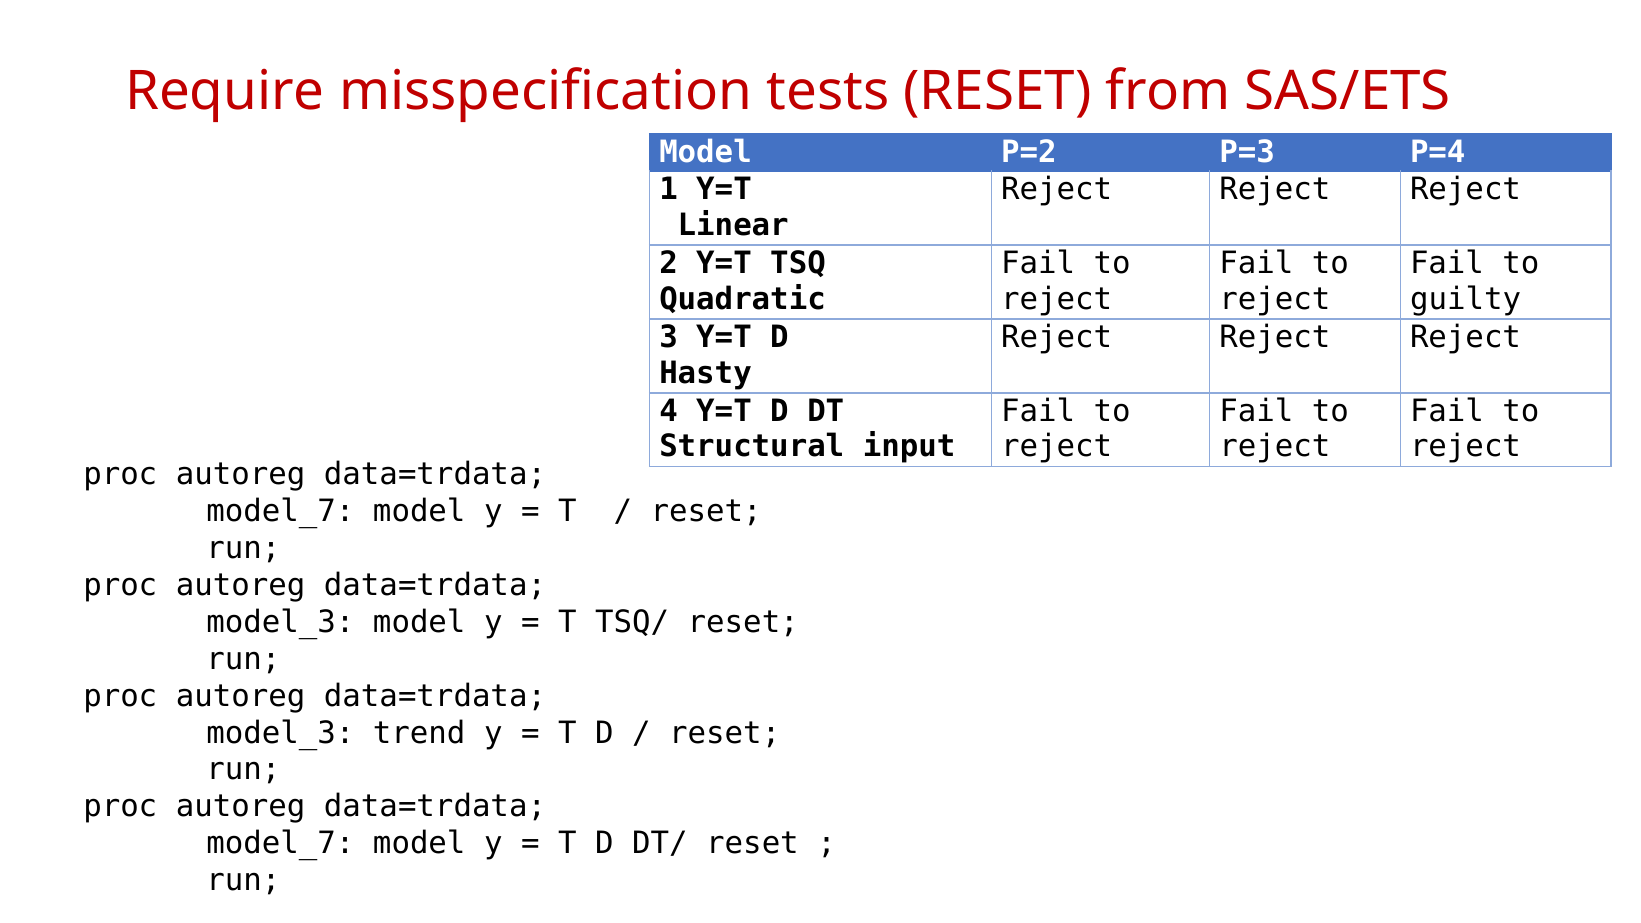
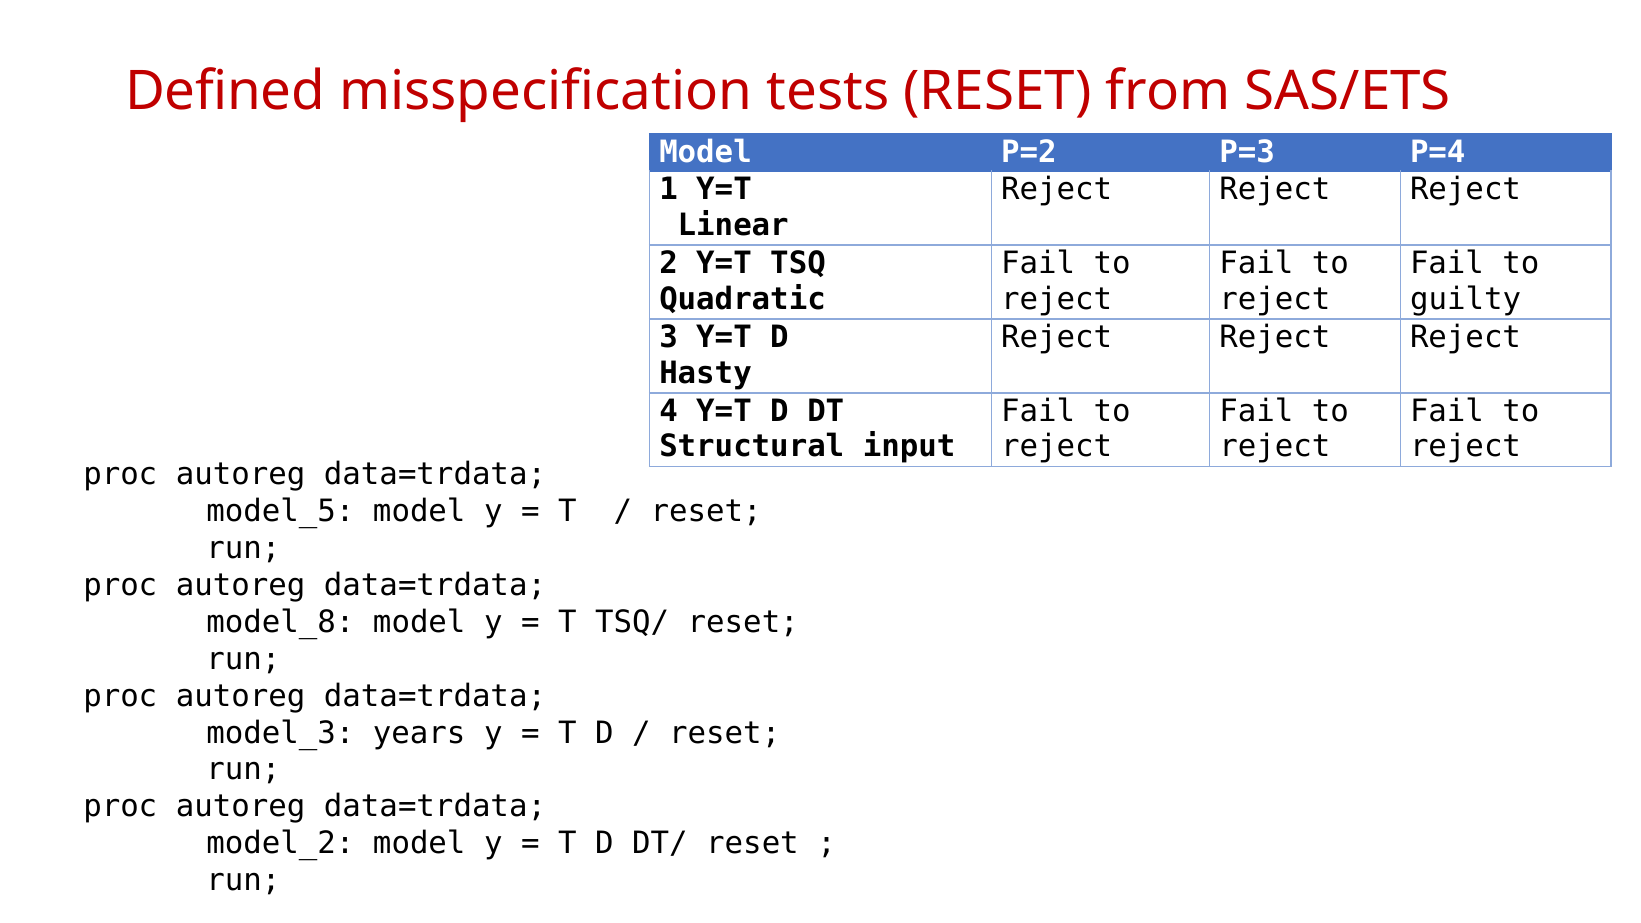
Require: Require -> Defined
model_7 at (280, 511): model_7 -> model_5
model_3 at (280, 622): model_3 -> model_8
trend: trend -> years
model_7 at (280, 844): model_7 -> model_2
